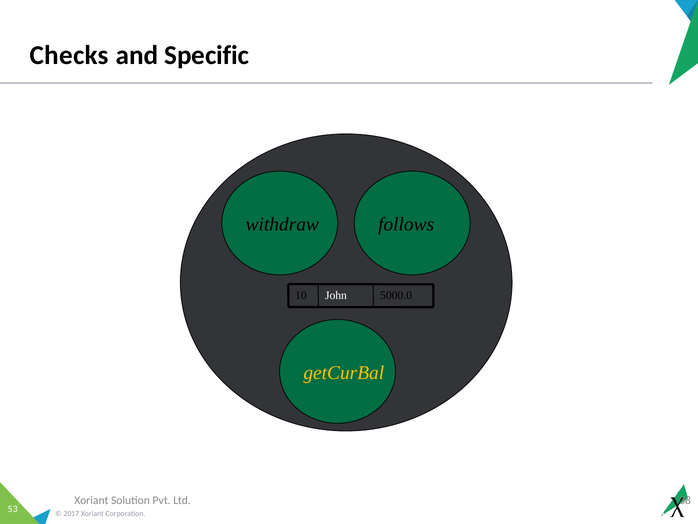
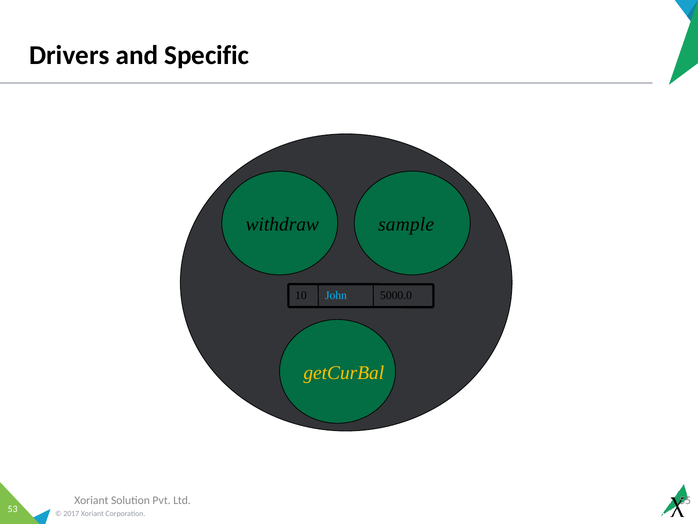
Checks: Checks -> Drivers
follows: follows -> sample
John colour: white -> light blue
38: 38 -> 55
